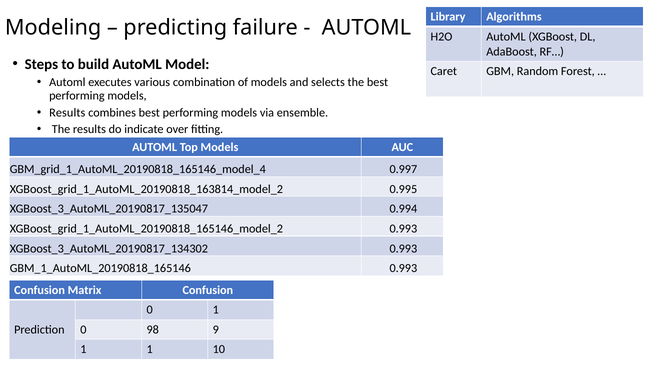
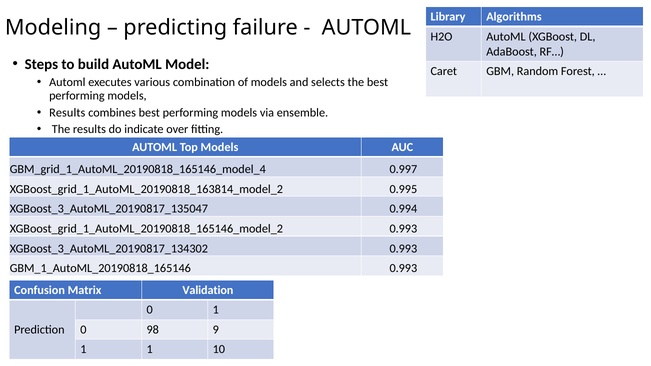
Matrix Confusion: Confusion -> Validation
